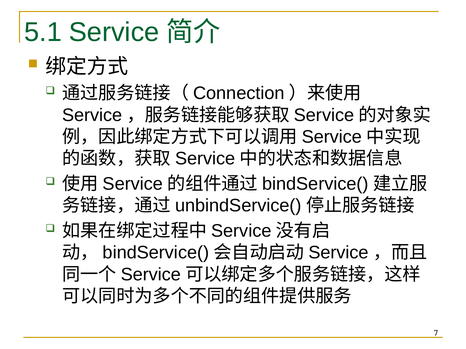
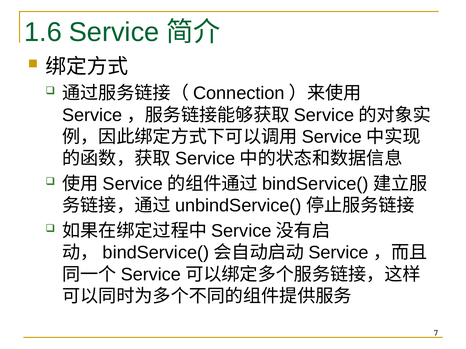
5.1: 5.1 -> 1.6
